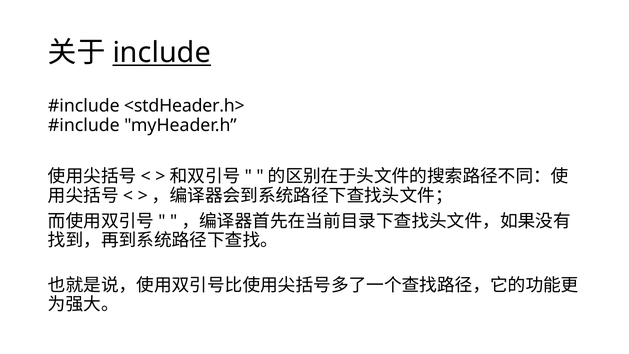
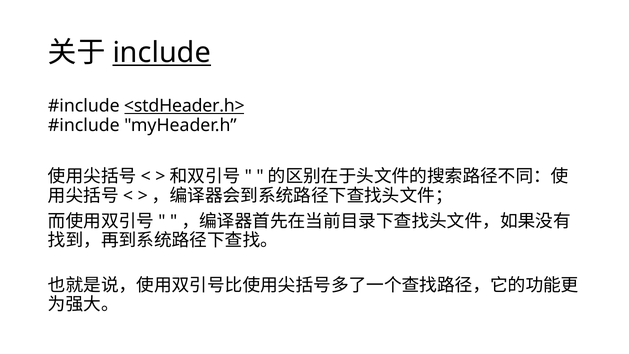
<stdHeader.h> underline: none -> present
